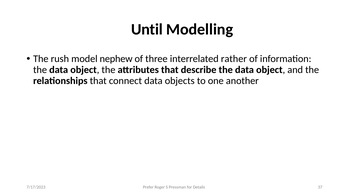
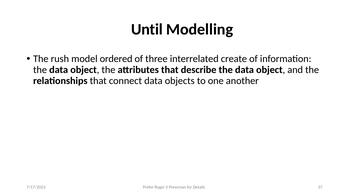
nephew: nephew -> ordered
rather: rather -> create
